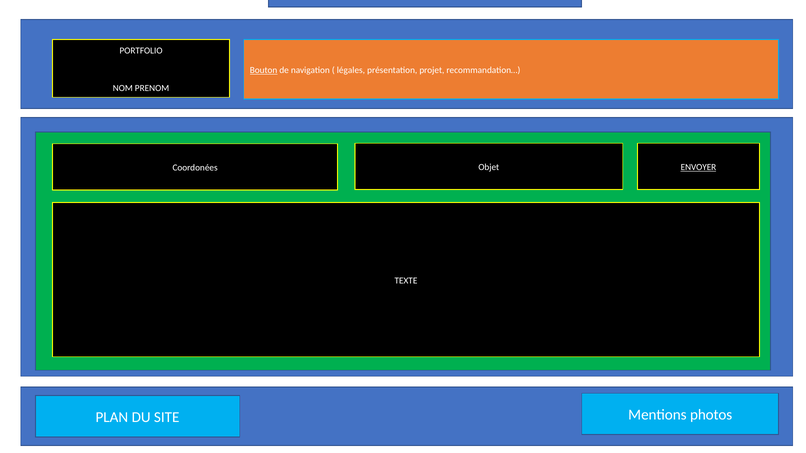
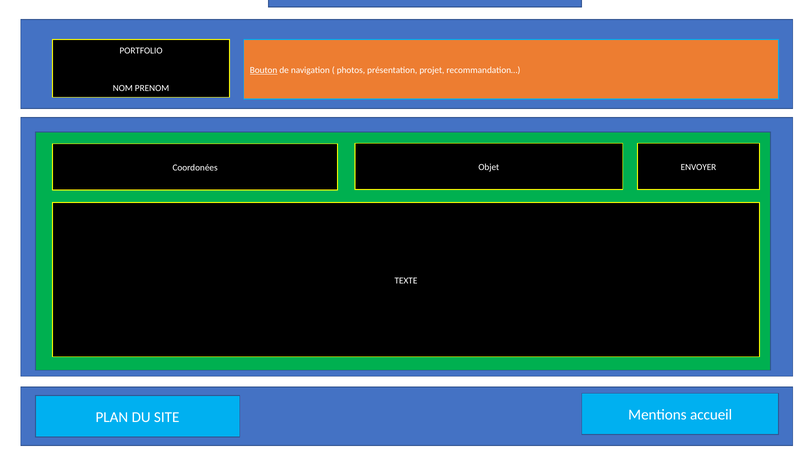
légales: légales -> photos
ENVOYER underline: present -> none
photos: photos -> accueil
